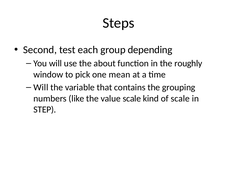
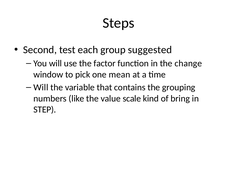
depending: depending -> suggested
about: about -> factor
roughly: roughly -> change
of scale: scale -> bring
